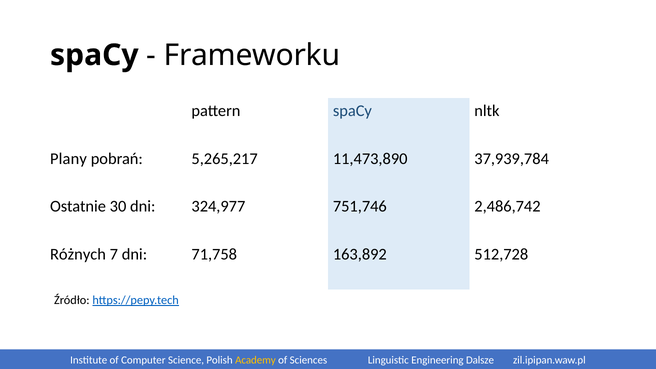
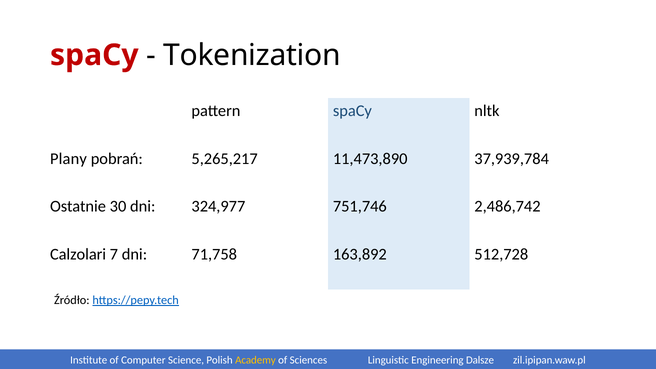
spaCy at (94, 55) colour: black -> red
Frameworku: Frameworku -> Tokenization
Różnych: Różnych -> Calzolari
